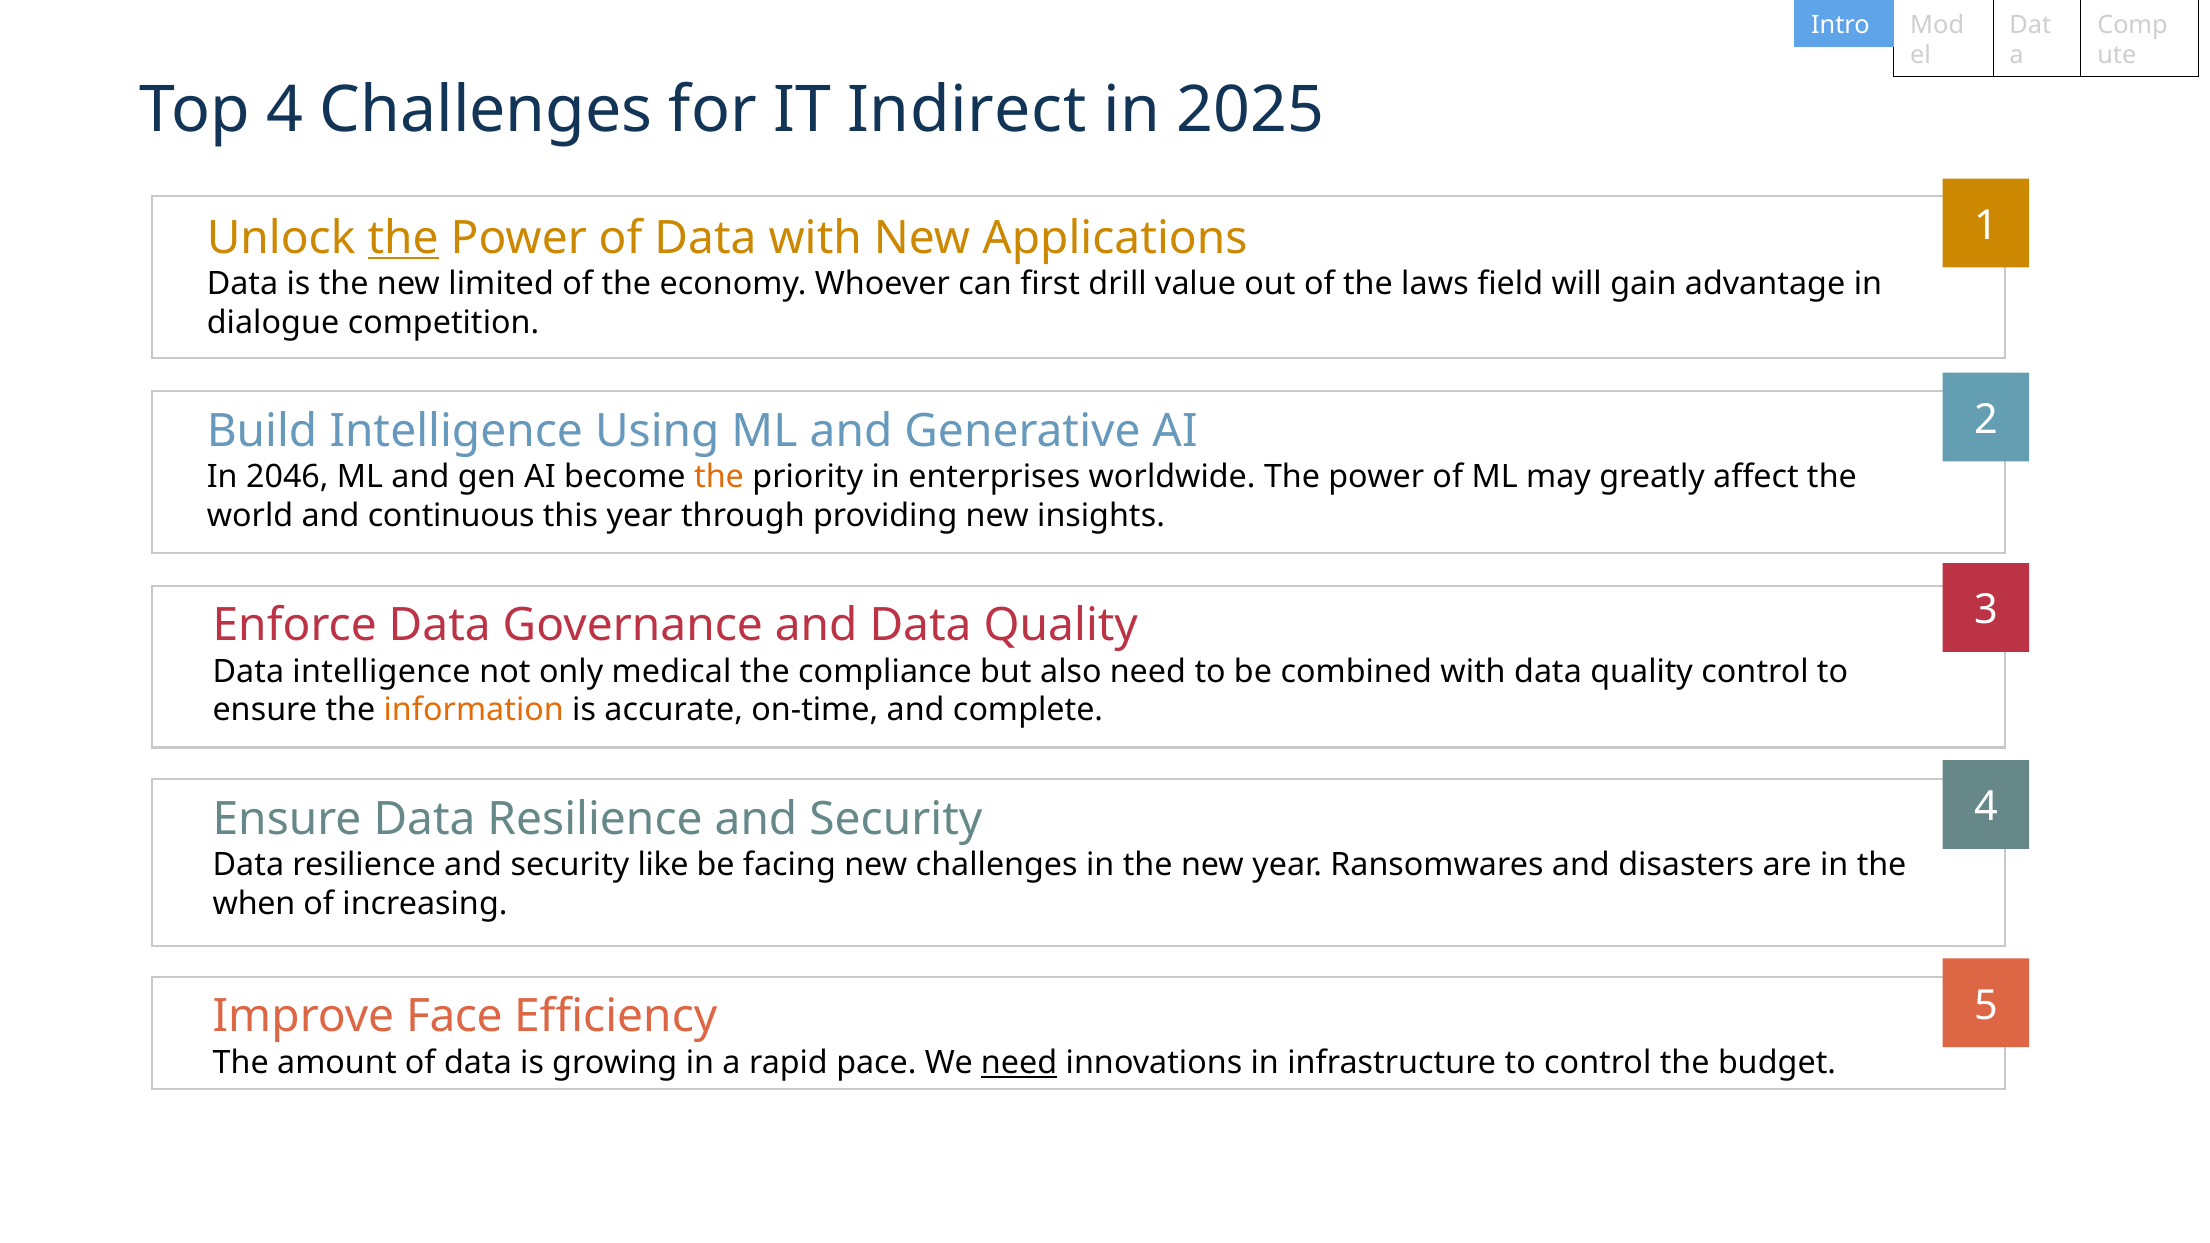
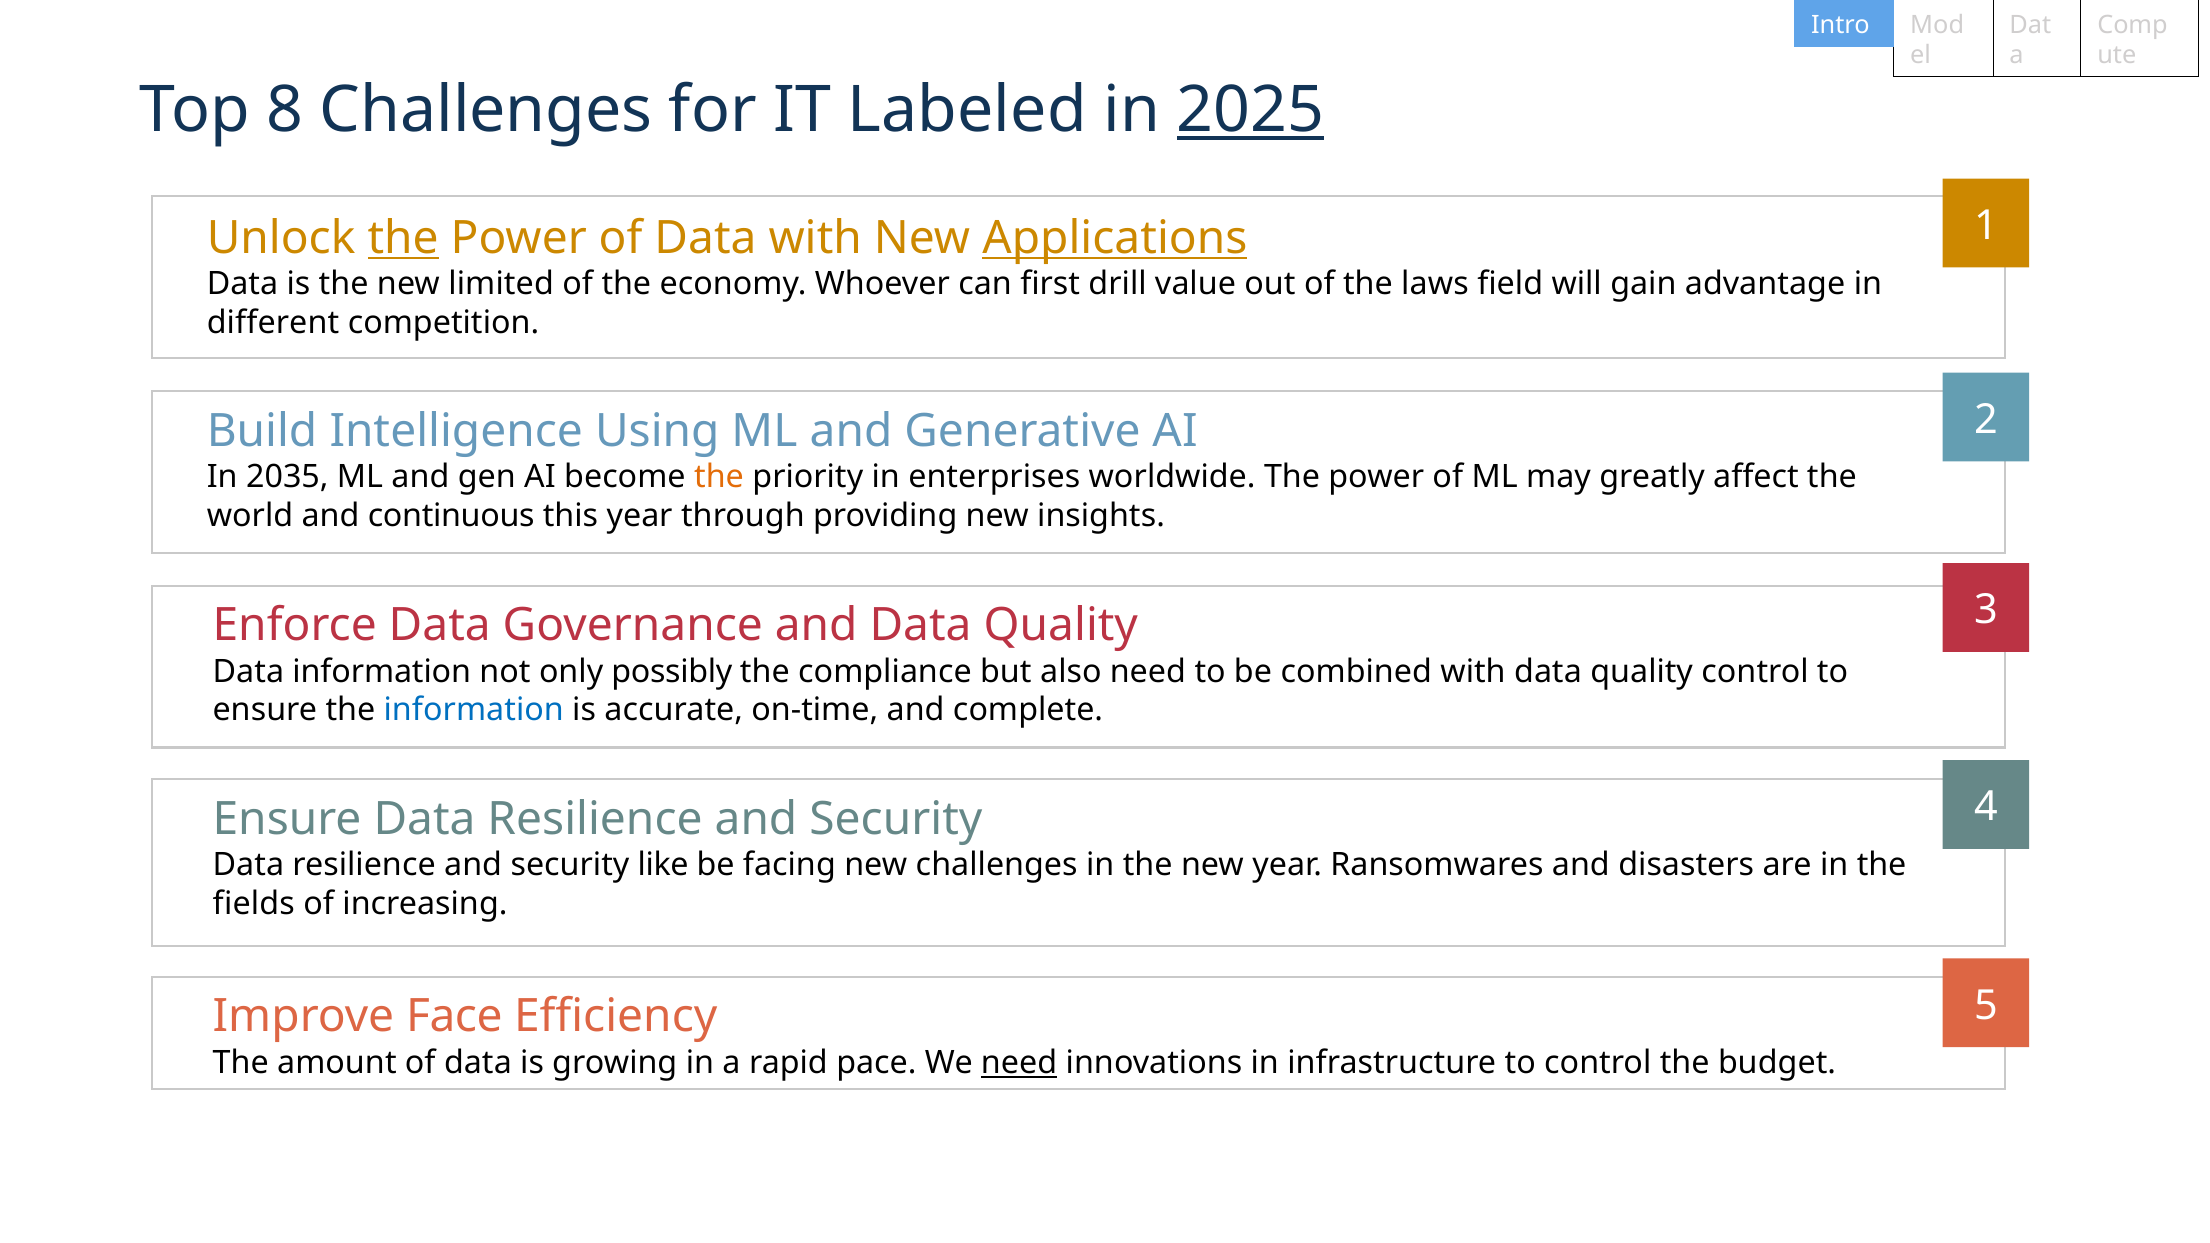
Top 4: 4 -> 8
Indirect: Indirect -> Labeled
2025 underline: none -> present
Applications underline: none -> present
dialogue: dialogue -> different
2046: 2046 -> 2035
Data intelligence: intelligence -> information
medical: medical -> possibly
information at (474, 710) colour: orange -> blue
when: when -> fields
